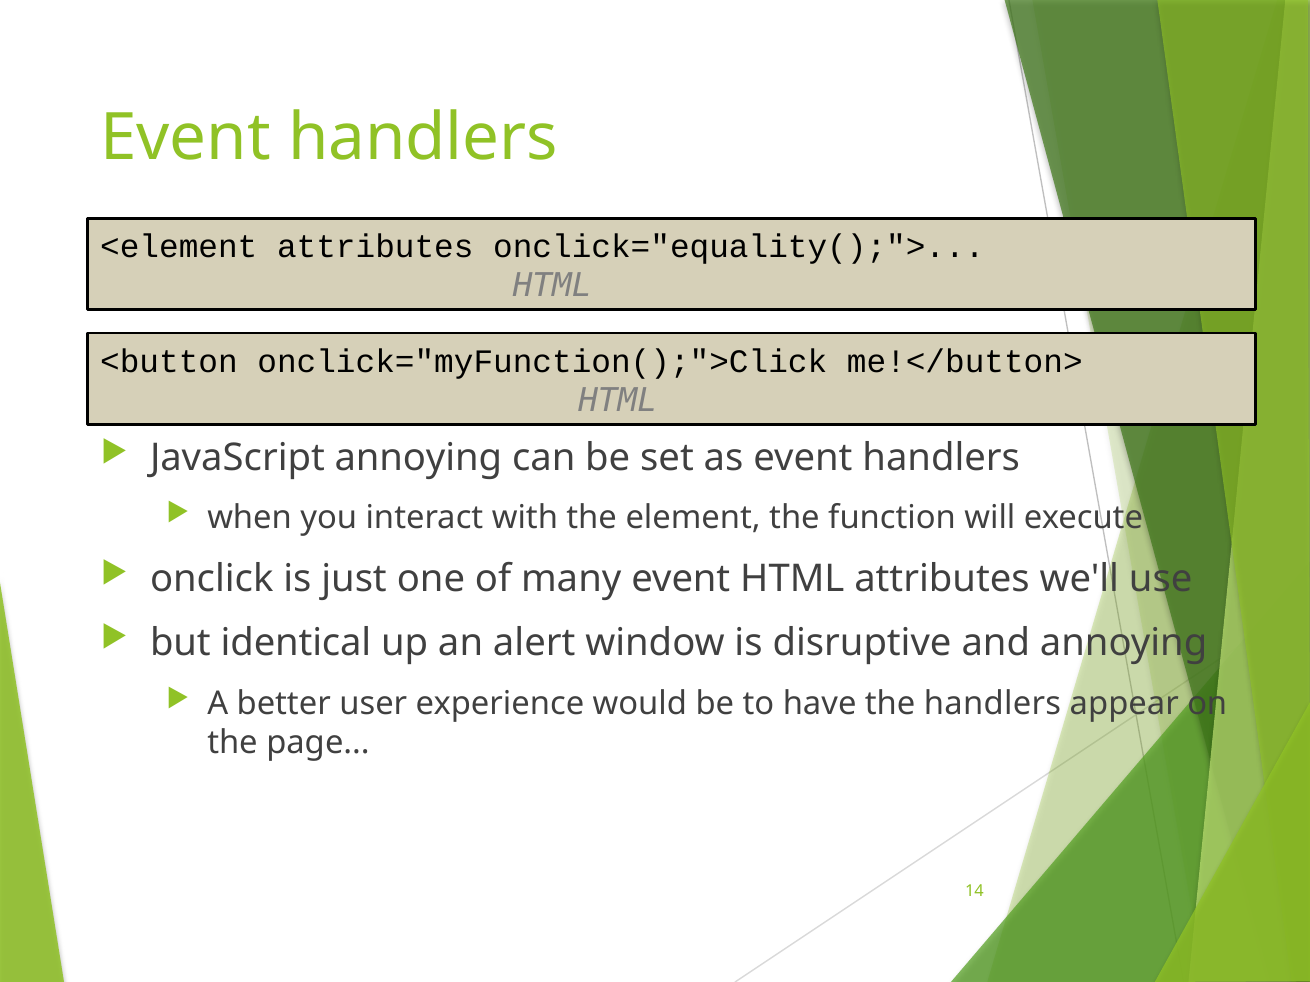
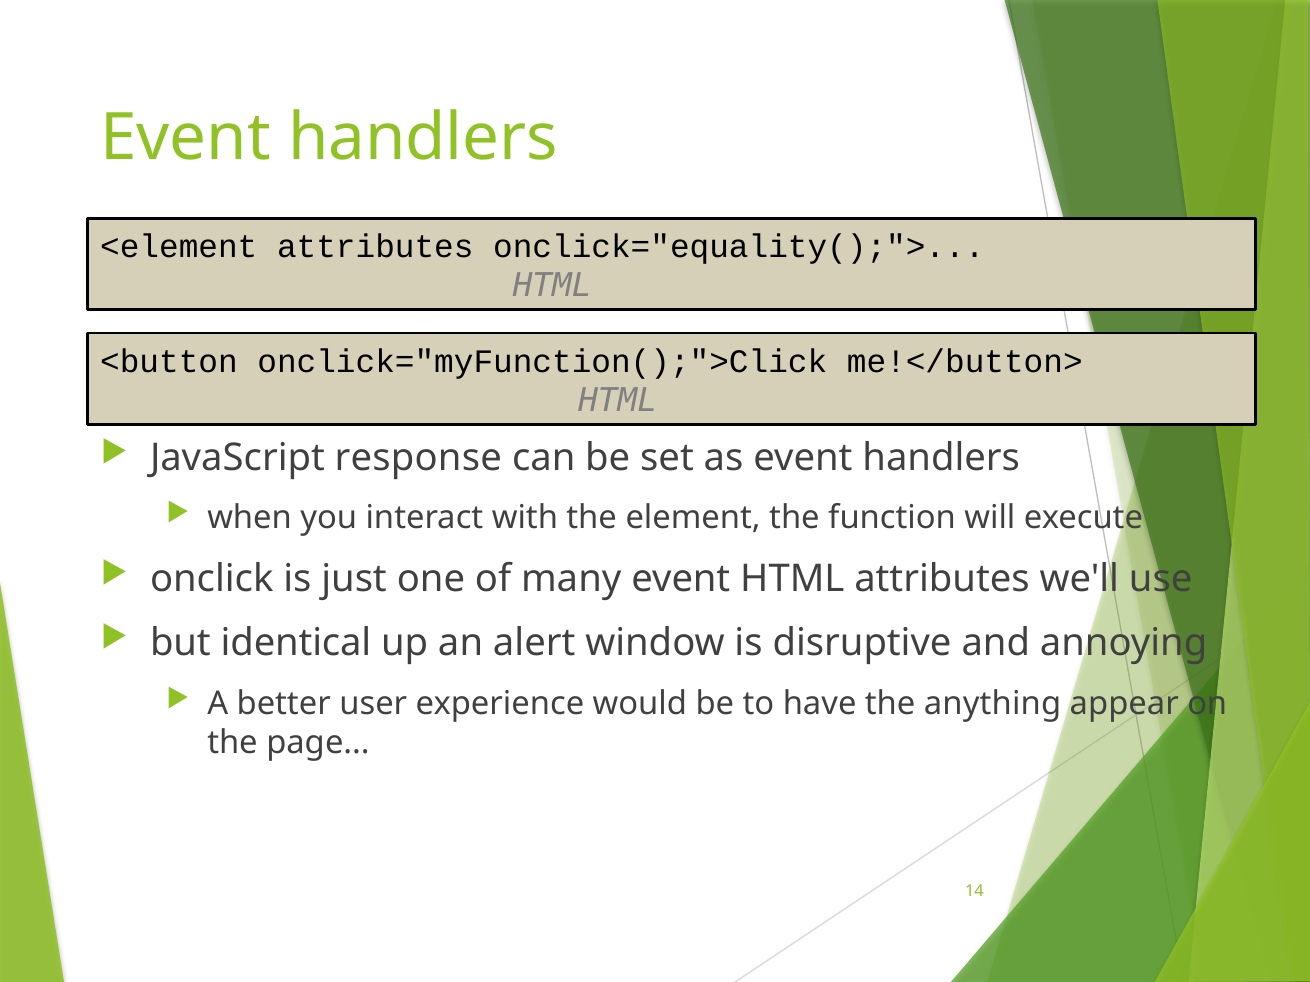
JavaScript annoying: annoying -> response
the handlers: handlers -> anything
